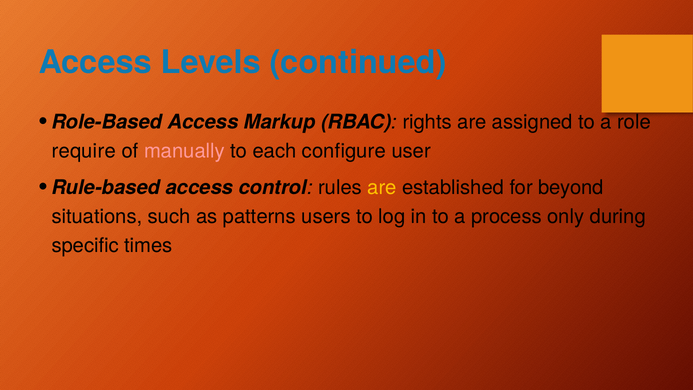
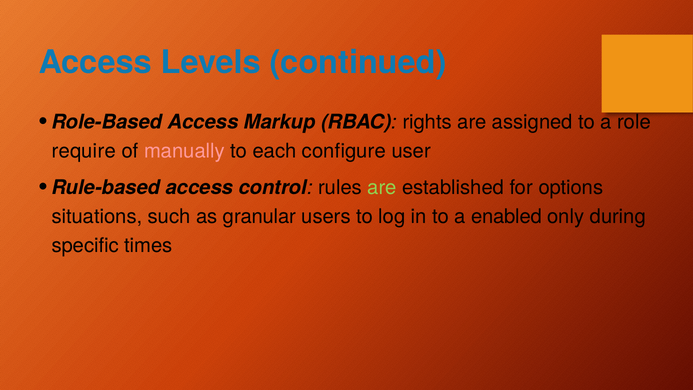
are at (382, 187) colour: yellow -> light green
beyond: beyond -> options
patterns: patterns -> granular
process: process -> enabled
